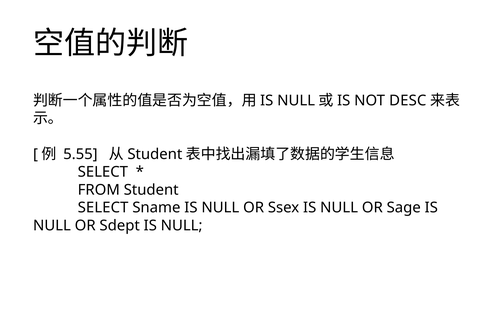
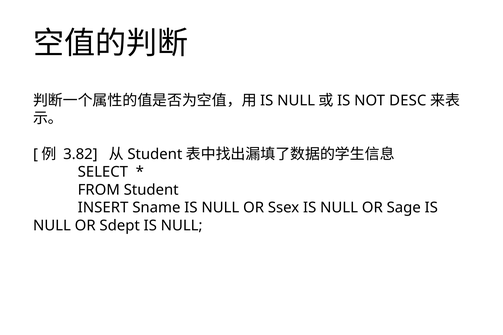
5.55: 5.55 -> 3.82
SELECT at (103, 208): SELECT -> INSERT
